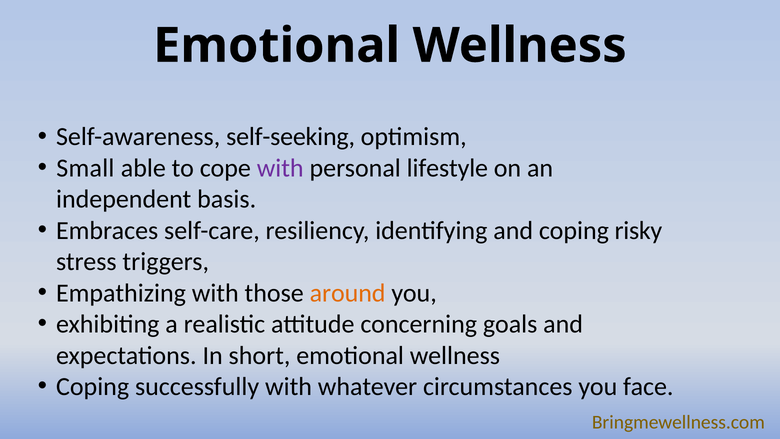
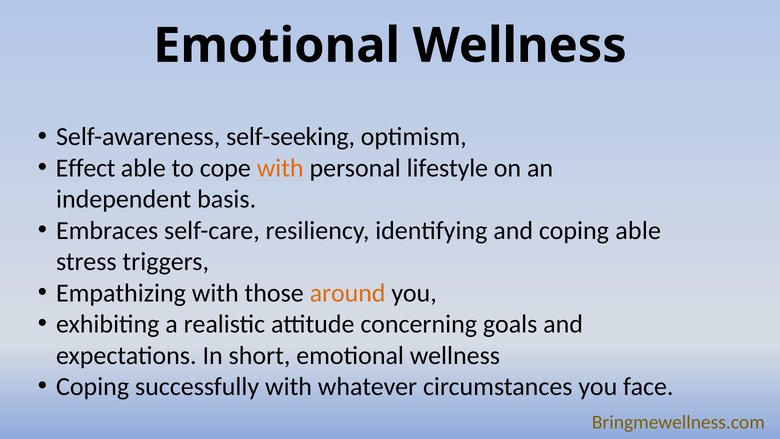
Small: Small -> Effect
with at (280, 168) colour: purple -> orange
coping risky: risky -> able
